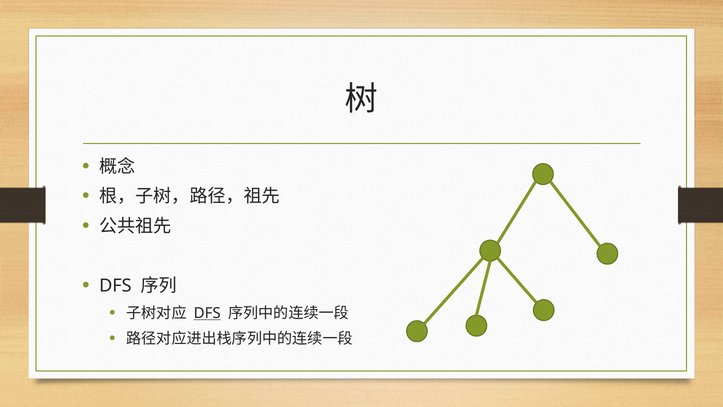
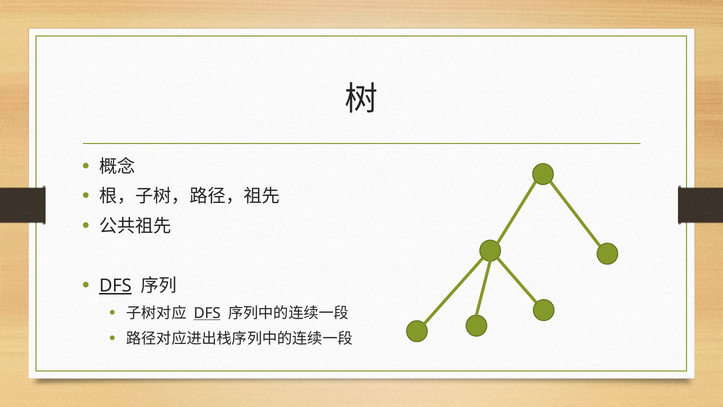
DFS at (115, 286) underline: none -> present
